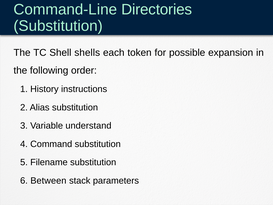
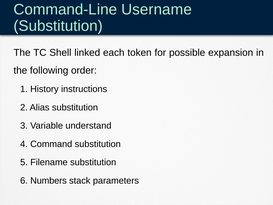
Directories: Directories -> Username
shells: shells -> linked
Between: Between -> Numbers
